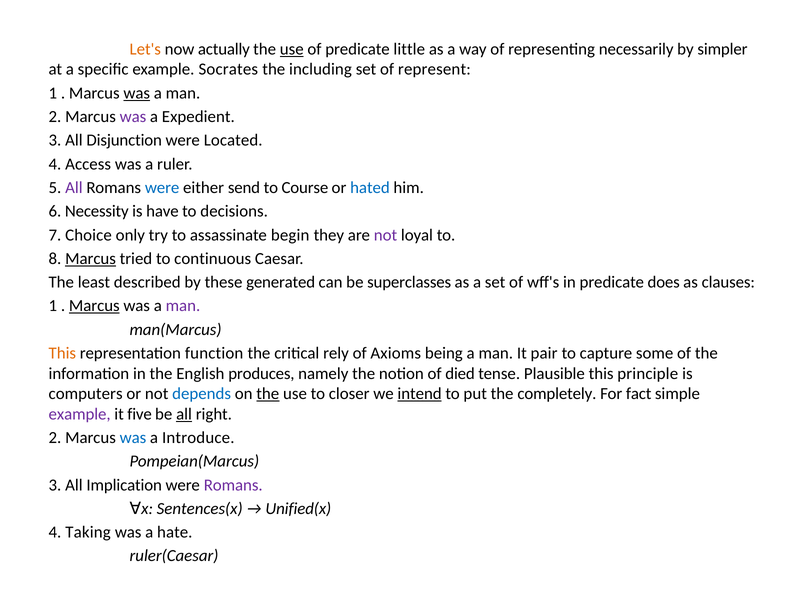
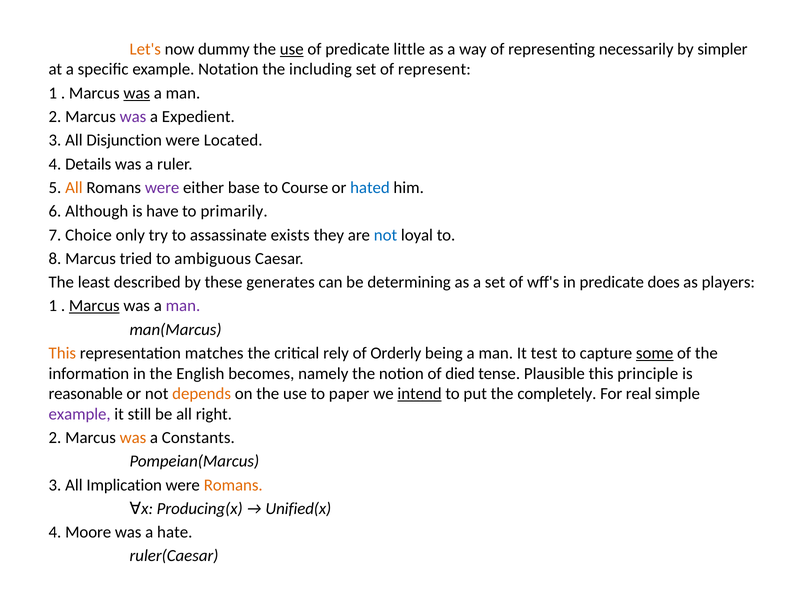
actually: actually -> dummy
Socrates: Socrates -> Notation
Access: Access -> Details
All at (74, 187) colour: purple -> orange
were at (162, 187) colour: blue -> purple
send: send -> base
Necessity: Necessity -> Although
decisions: decisions -> primarily
begin: begin -> exists
not at (385, 235) colour: purple -> blue
Marcus at (91, 258) underline: present -> none
continuous: continuous -> ambiguous
generated: generated -> generates
superclasses: superclasses -> determining
clauses: clauses -> players
function: function -> matches
Axioms: Axioms -> Orderly
pair: pair -> test
some underline: none -> present
produces: produces -> becomes
computers: computers -> reasonable
depends colour: blue -> orange
the at (268, 393) underline: present -> none
closer: closer -> paper
fact: fact -> real
five: five -> still
all at (184, 414) underline: present -> none
was at (133, 437) colour: blue -> orange
Introduce: Introduce -> Constants
Romans at (233, 485) colour: purple -> orange
Sentences(x: Sentences(x -> Producing(x
Taking: Taking -> Moore
